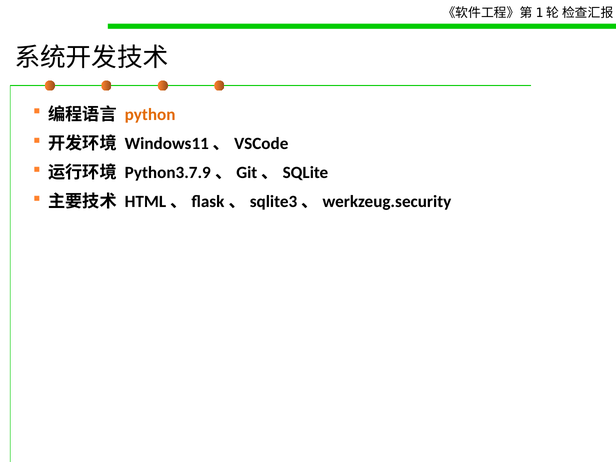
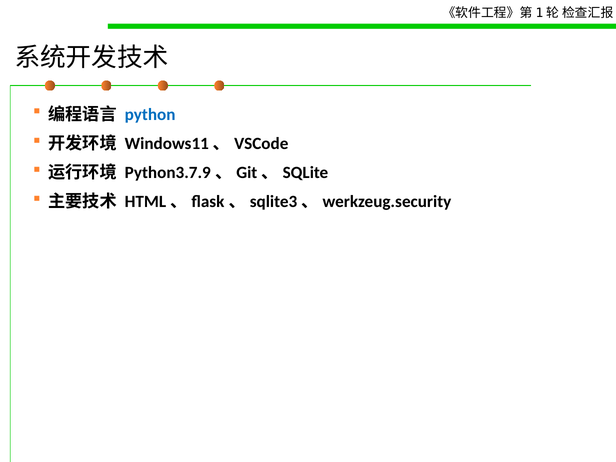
python colour: orange -> blue
